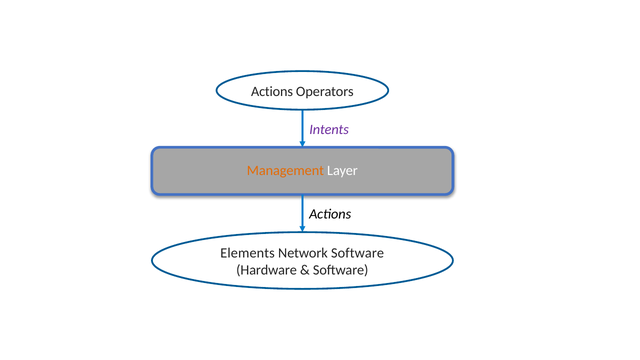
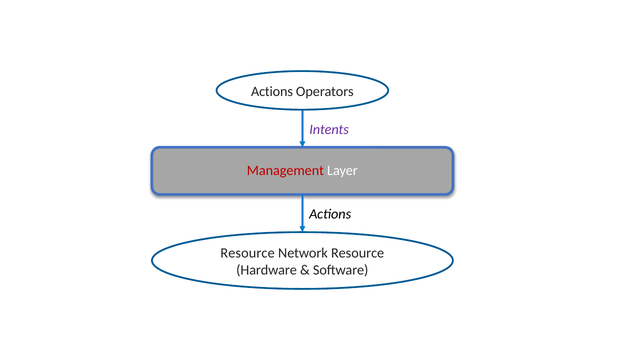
Management colour: orange -> red
Elements at (248, 253): Elements -> Resource
Network Software: Software -> Resource
